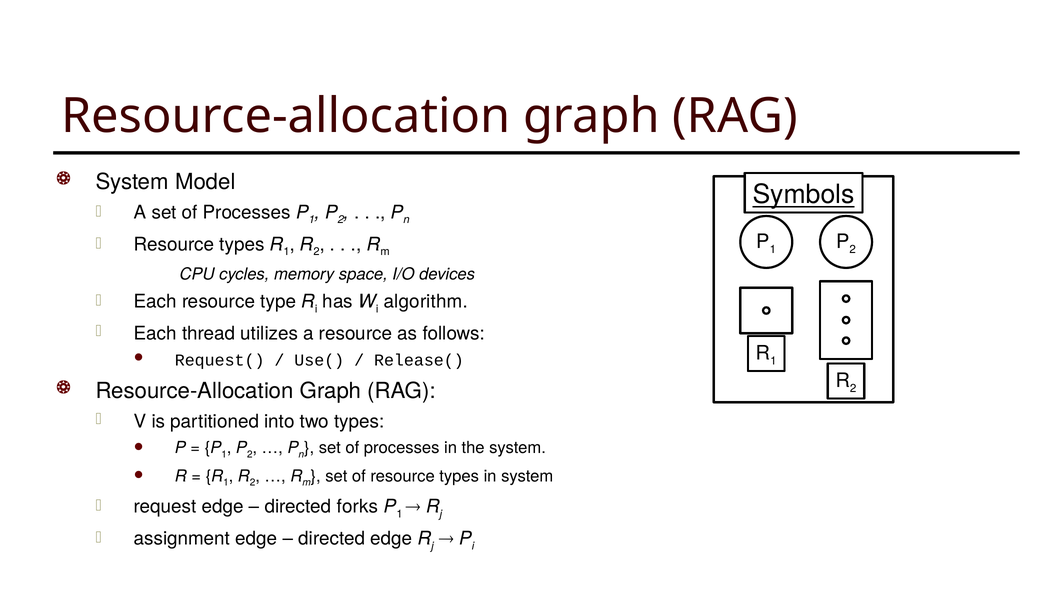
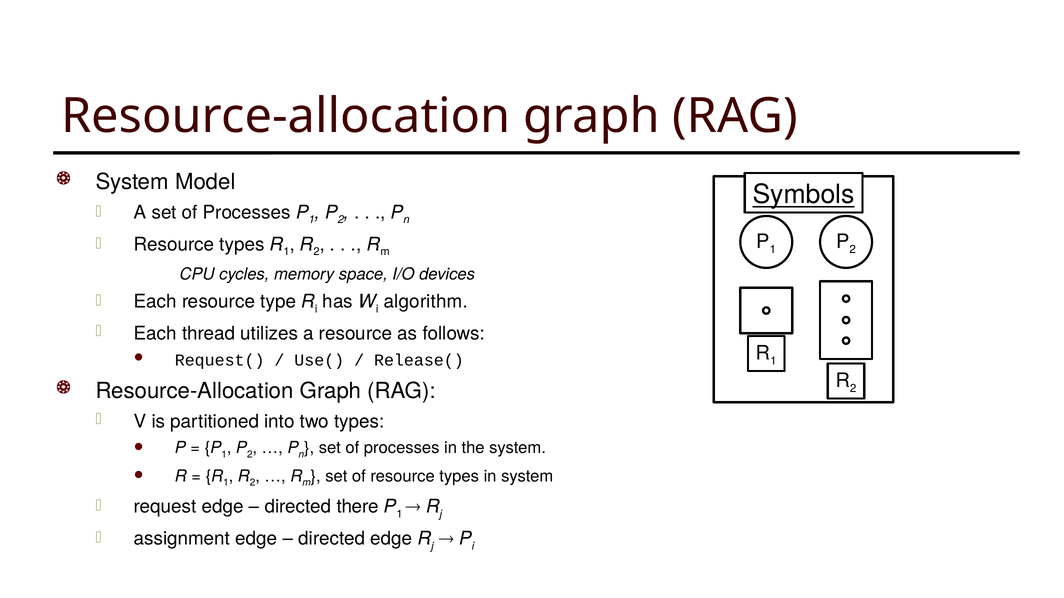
forks: forks -> there
